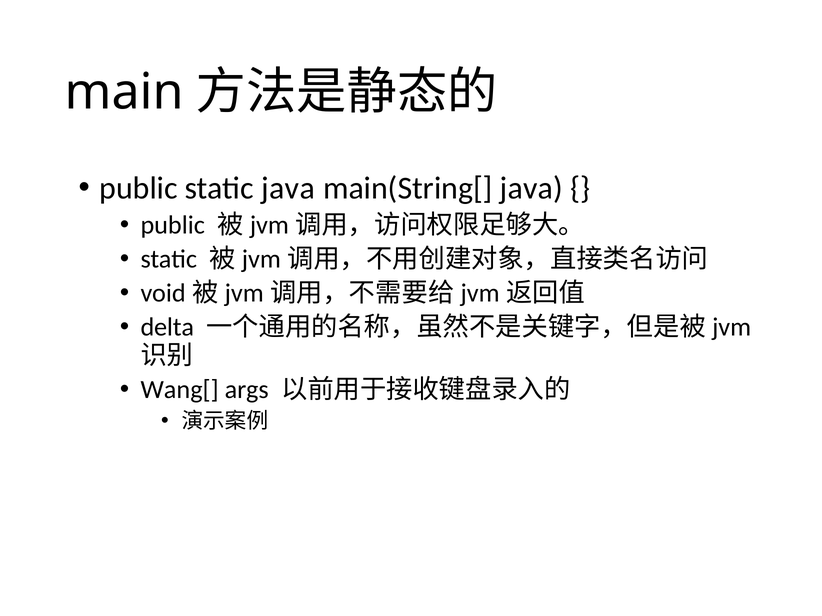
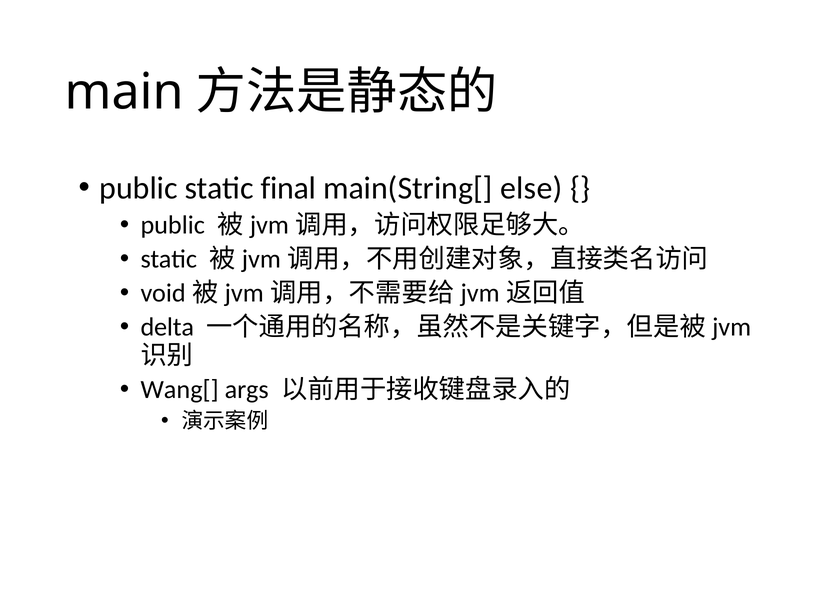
static java: java -> final
main(String[ java: java -> else
